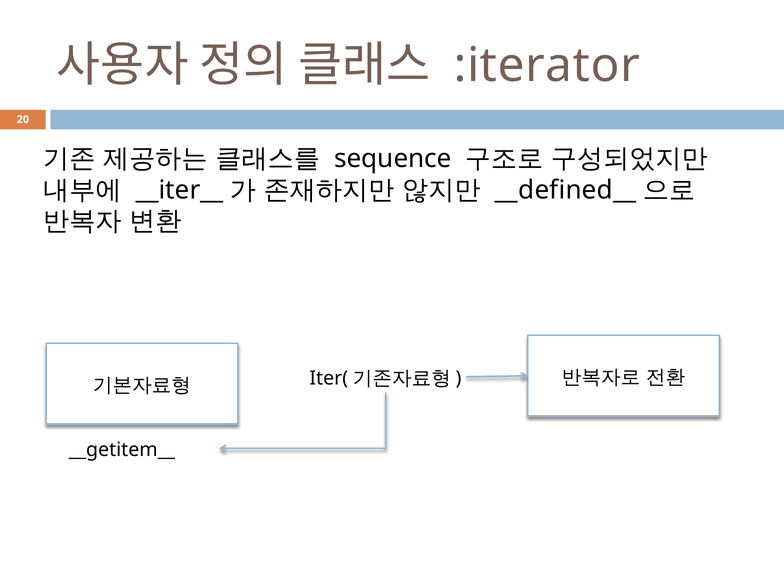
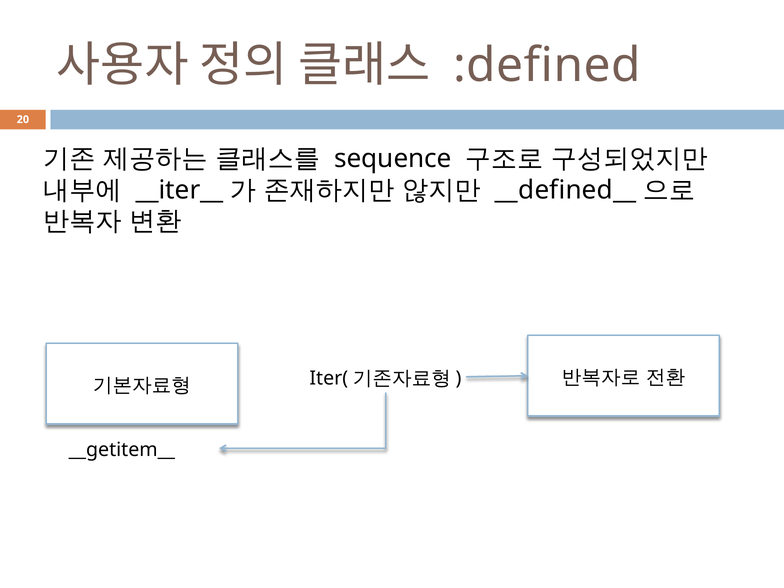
:iterator: :iterator -> :defined
